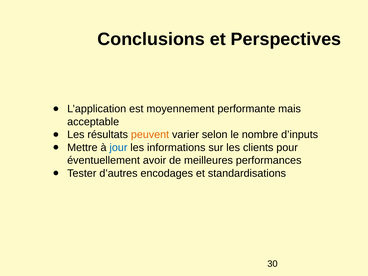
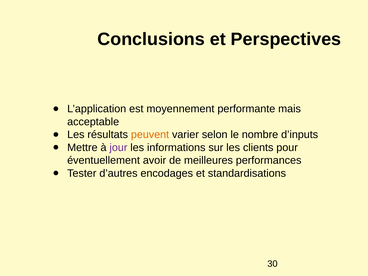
jour colour: blue -> purple
